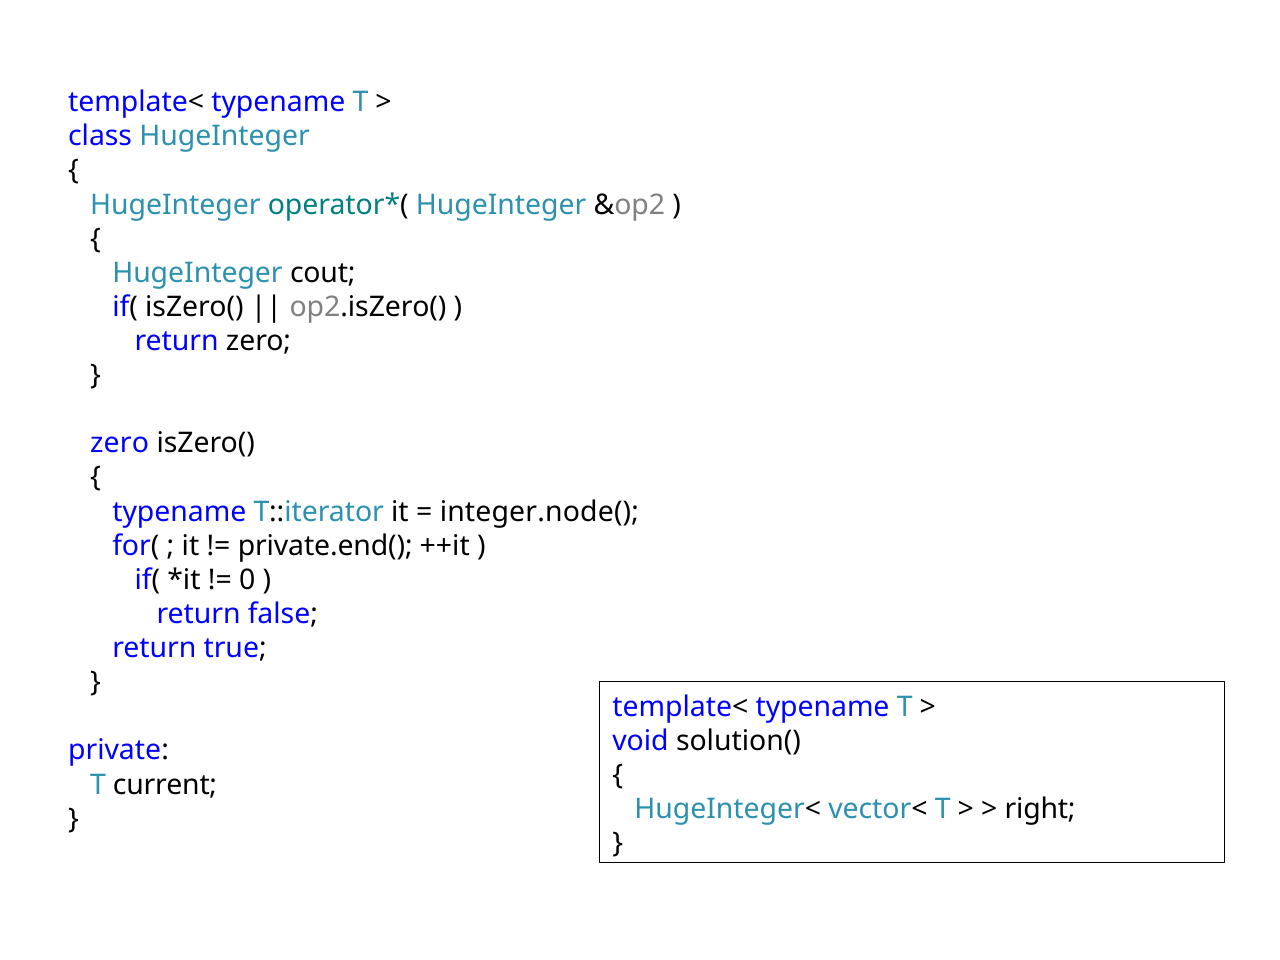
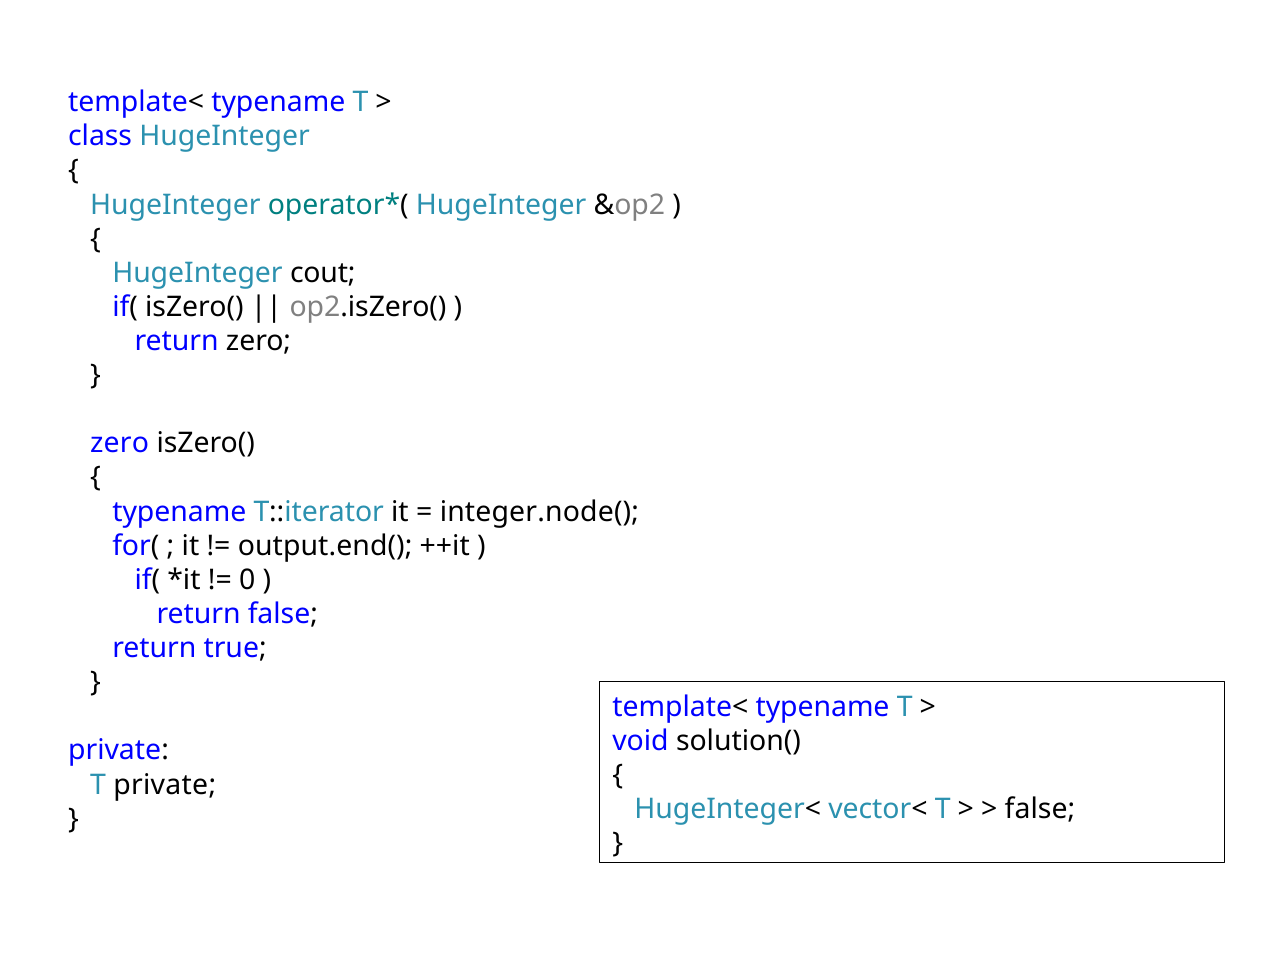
private.end(: private.end( -> output.end(
T current: current -> private
right at (1040, 809): right -> false
